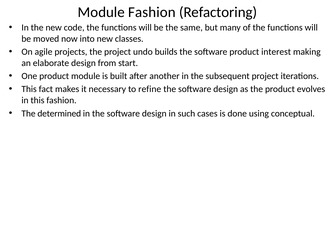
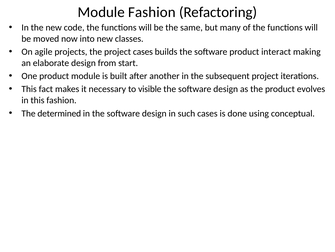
project undo: undo -> cases
interest: interest -> interact
refine: refine -> visible
